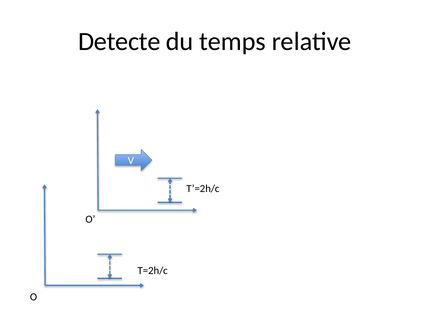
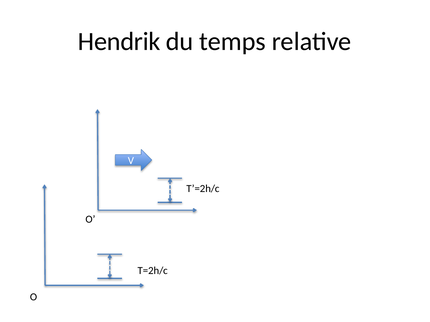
Detecte: Detecte -> Hendrik
